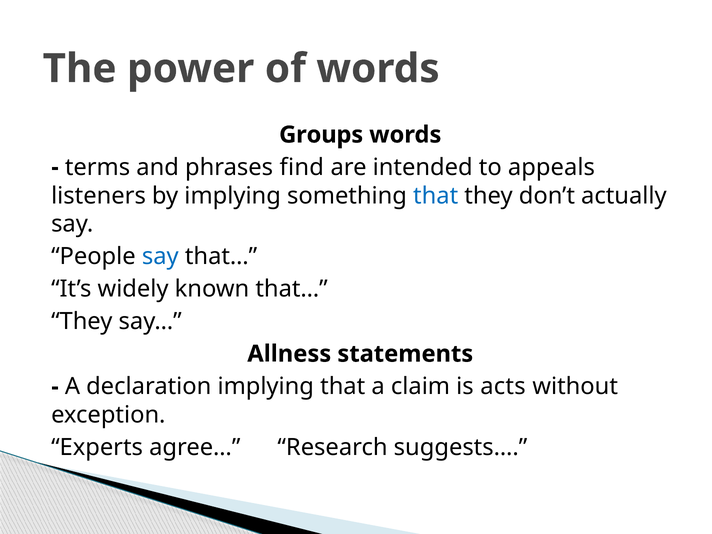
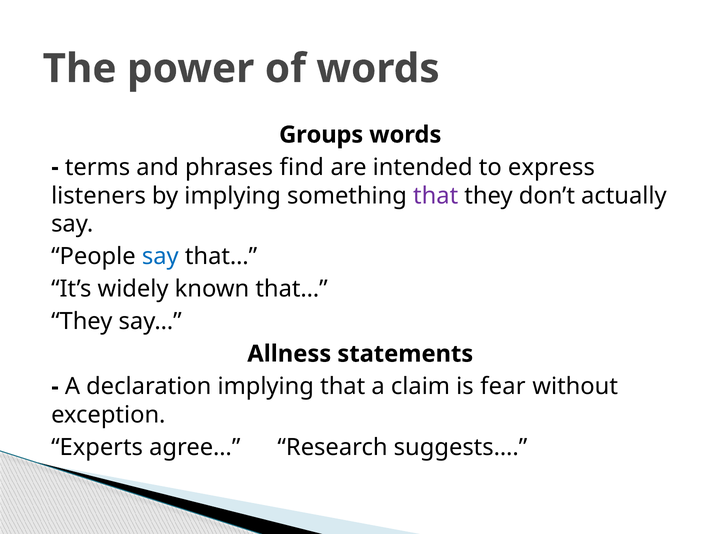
appeals: appeals -> express
that at (436, 196) colour: blue -> purple
acts: acts -> fear
